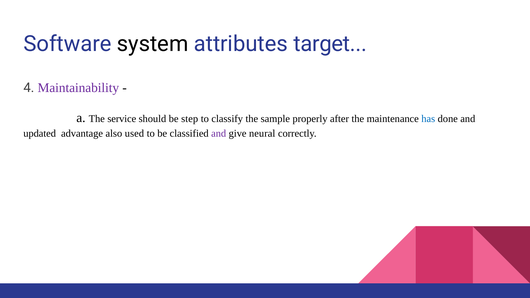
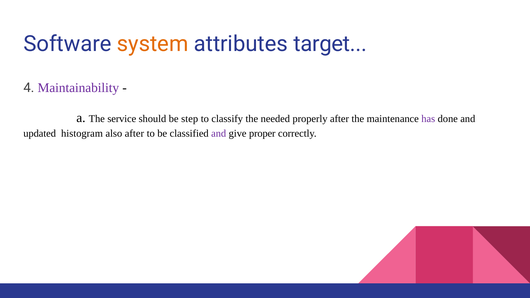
system colour: black -> orange
sample: sample -> needed
has colour: blue -> purple
advantage: advantage -> histogram
also used: used -> after
neural: neural -> proper
